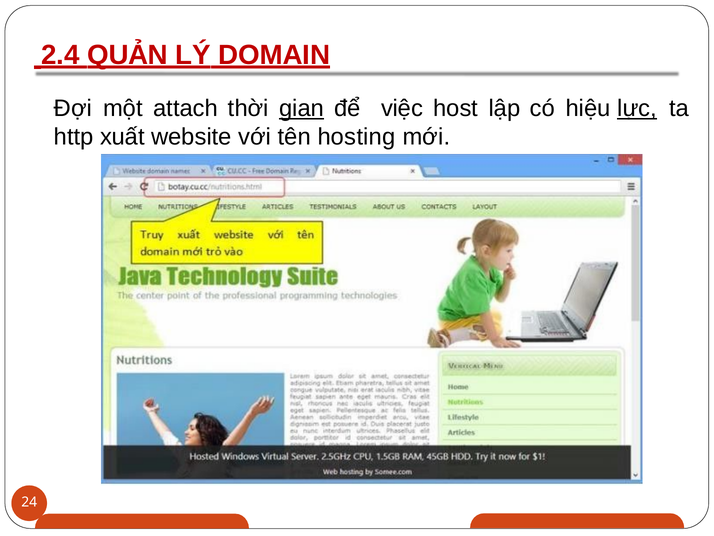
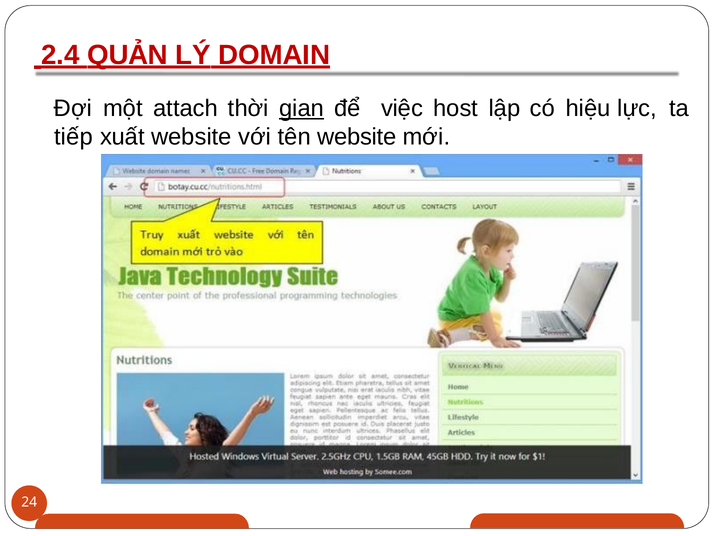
lực underline: present -> none
http: http -> tiếp
tên hosting: hosting -> website
